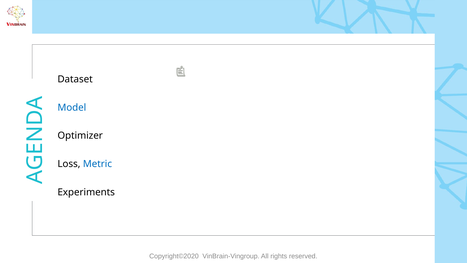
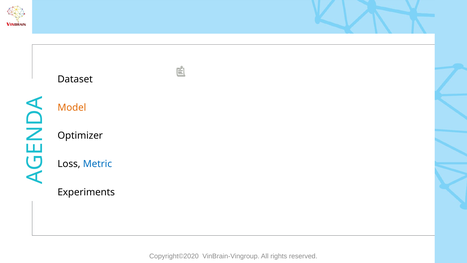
Model colour: blue -> orange
